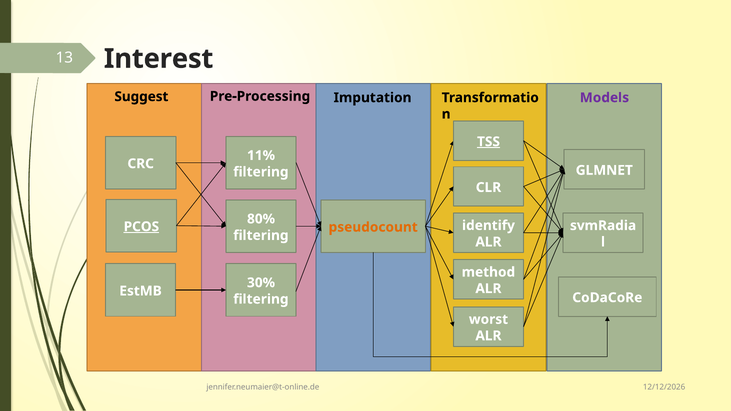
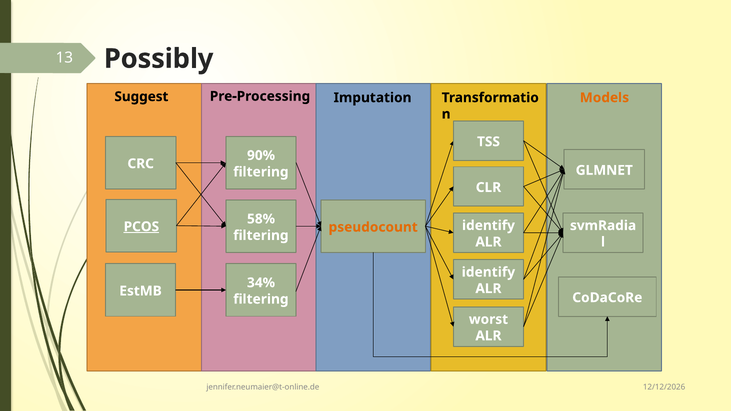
Interest: Interest -> Possibly
Models colour: purple -> orange
TSS underline: present -> none
11%: 11% -> 90%
80%: 80% -> 58%
method at (488, 272): method -> identify
30%: 30% -> 34%
